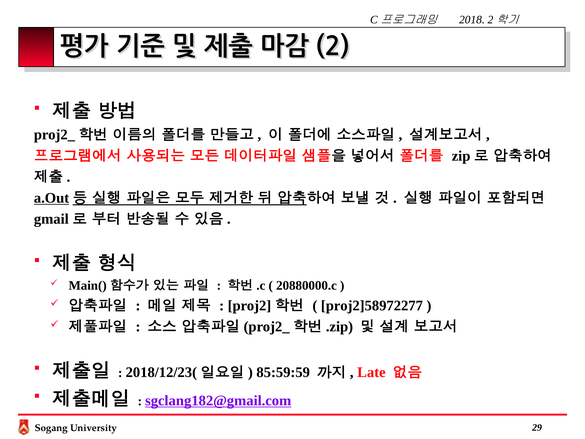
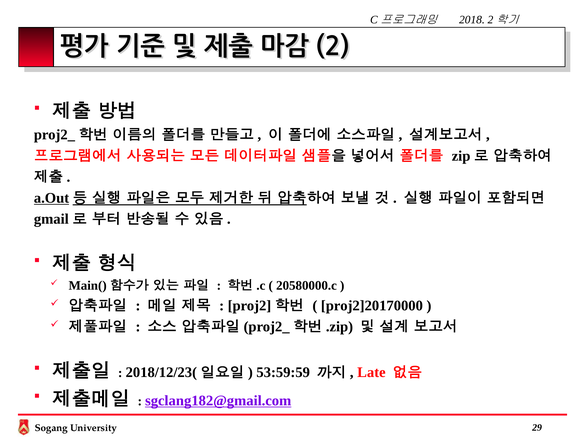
20880000.c: 20880000.c -> 20580000.c
proj2]58972277: proj2]58972277 -> proj2]20170000
85:59:59: 85:59:59 -> 53:59:59
